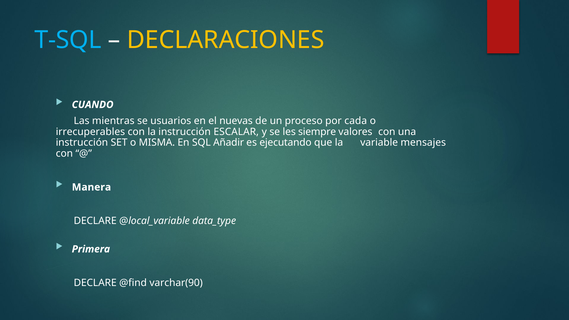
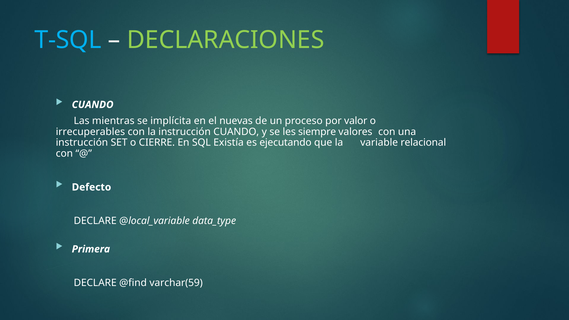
DECLARACIONES colour: yellow -> light green
usuarios: usuarios -> implícita
cada: cada -> valor
instrucción ESCALAR: ESCALAR -> CUANDO
MISMA: MISMA -> CIERRE
Añadir: Añadir -> Existía
mensajes: mensajes -> relacional
Manera: Manera -> Defecto
varchar(90: varchar(90 -> varchar(59
